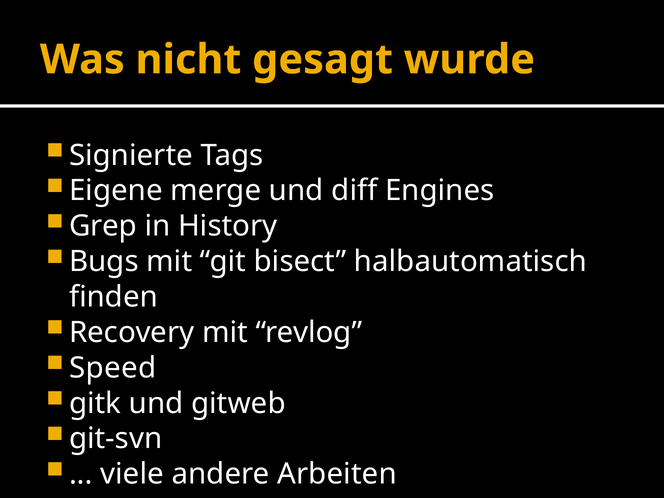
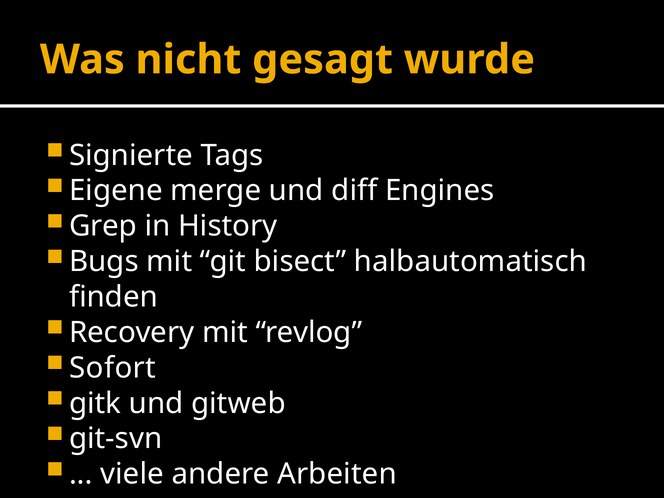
Speed: Speed -> Sofort
